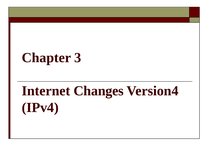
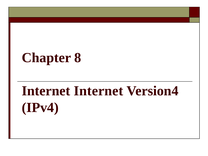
3: 3 -> 8
Internet Changes: Changes -> Internet
